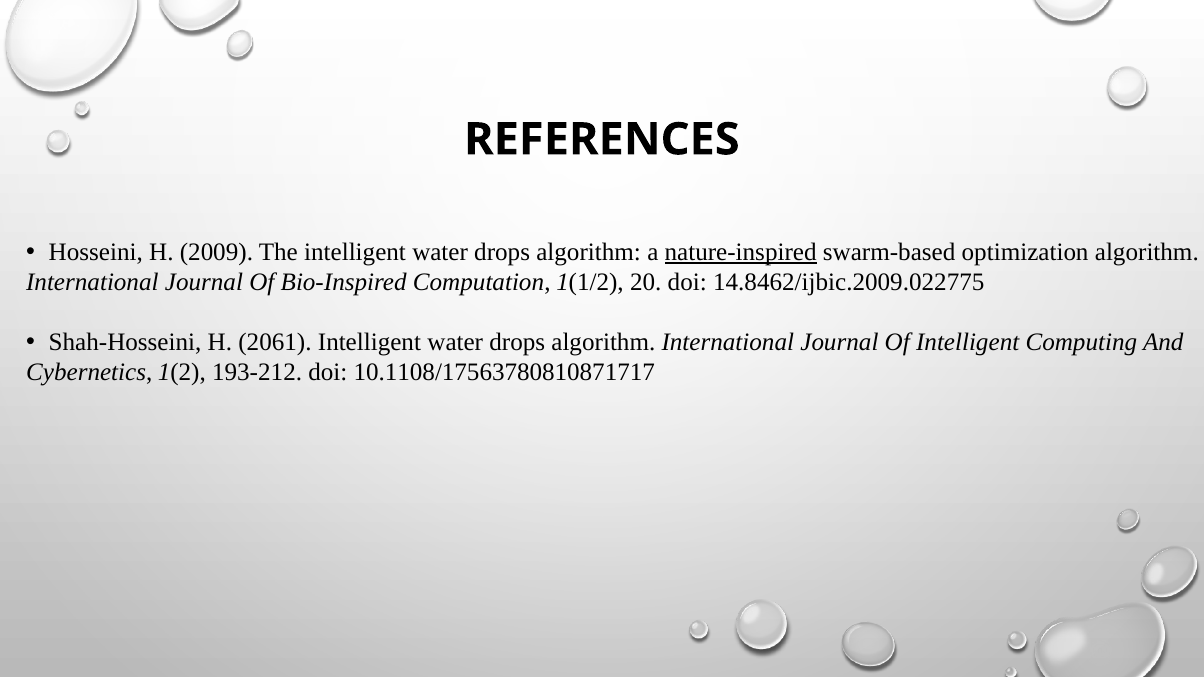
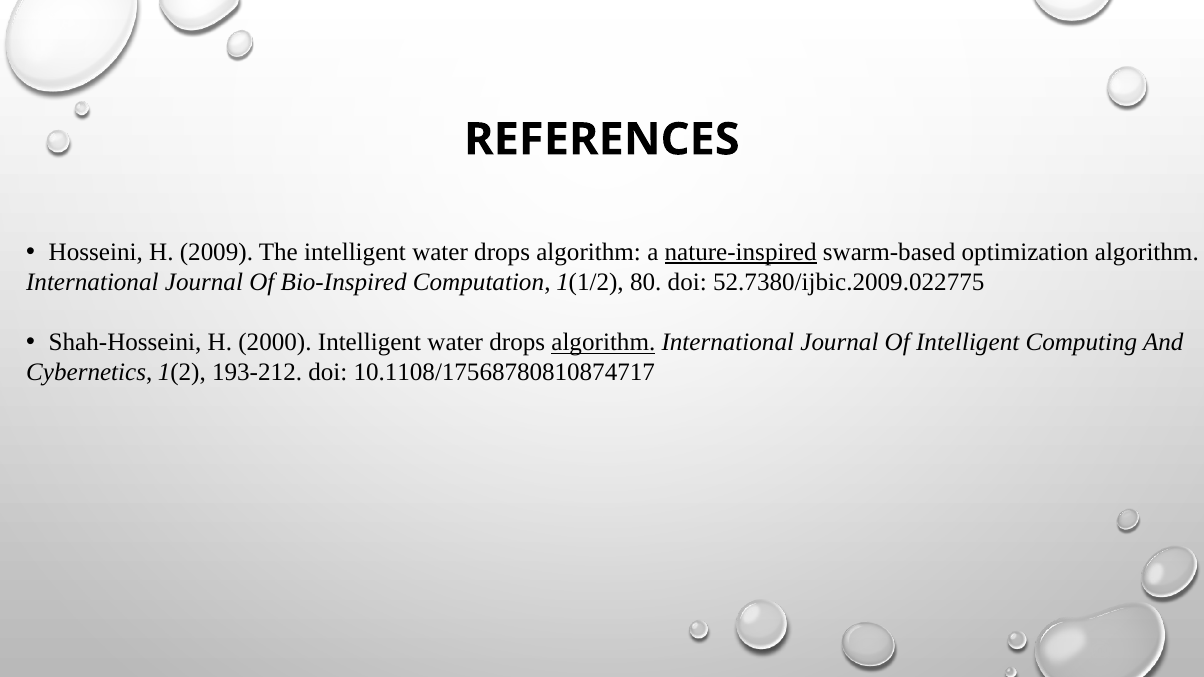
20: 20 -> 80
14.8462/ijbic.2009.022775: 14.8462/ijbic.2009.022775 -> 52.7380/ijbic.2009.022775
2061: 2061 -> 2000
algorithm at (603, 343) underline: none -> present
10.1108/17563780810871717: 10.1108/17563780810871717 -> 10.1108/17568780810874717
